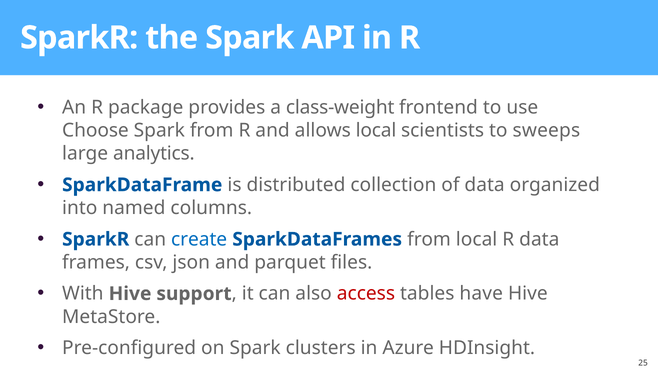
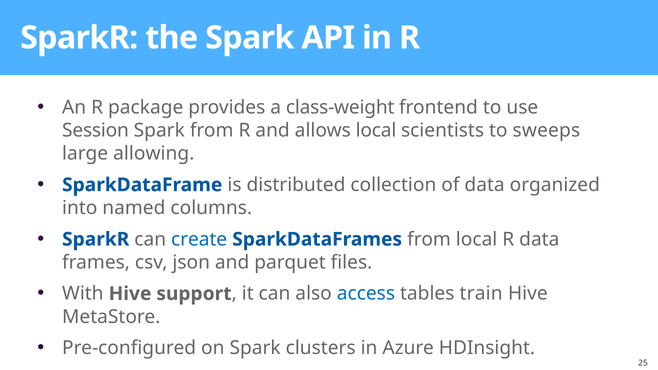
Choose: Choose -> Session
analytics: analytics -> allowing
access colour: red -> blue
have: have -> train
